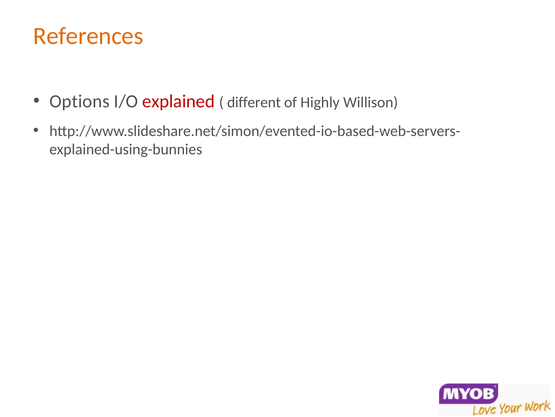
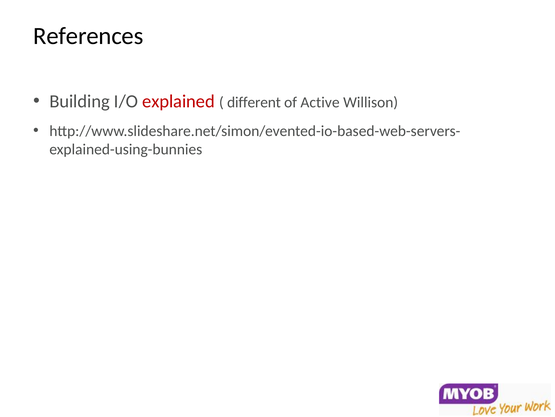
References colour: orange -> black
Options: Options -> Building
Highly: Highly -> Active
